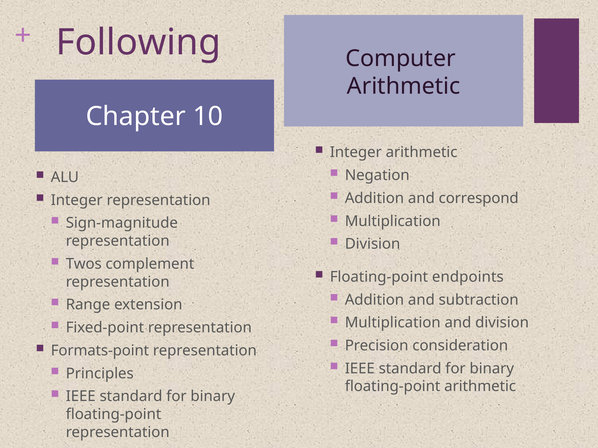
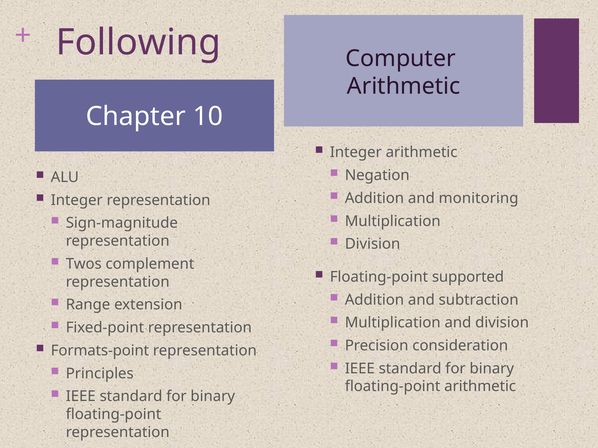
correspond: correspond -> monitoring
endpoints: endpoints -> supported
